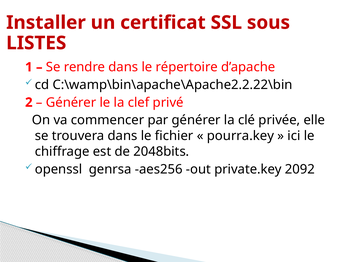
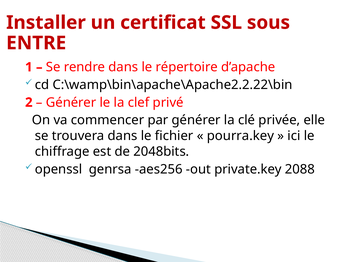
LISTES: LISTES -> ENTRE
2092: 2092 -> 2088
